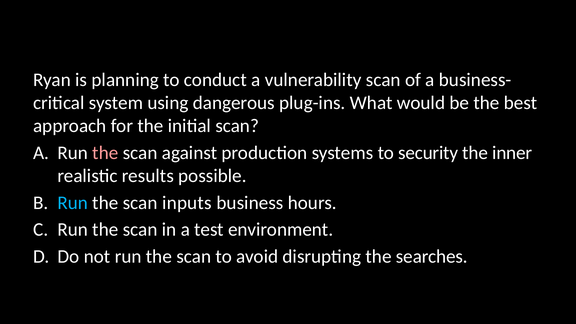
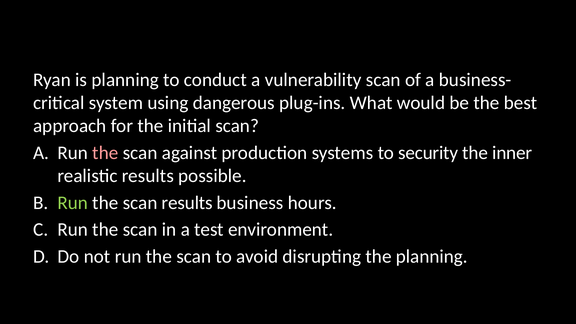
Run at (73, 203) colour: light blue -> light green
scan inputs: inputs -> results
the searches: searches -> planning
